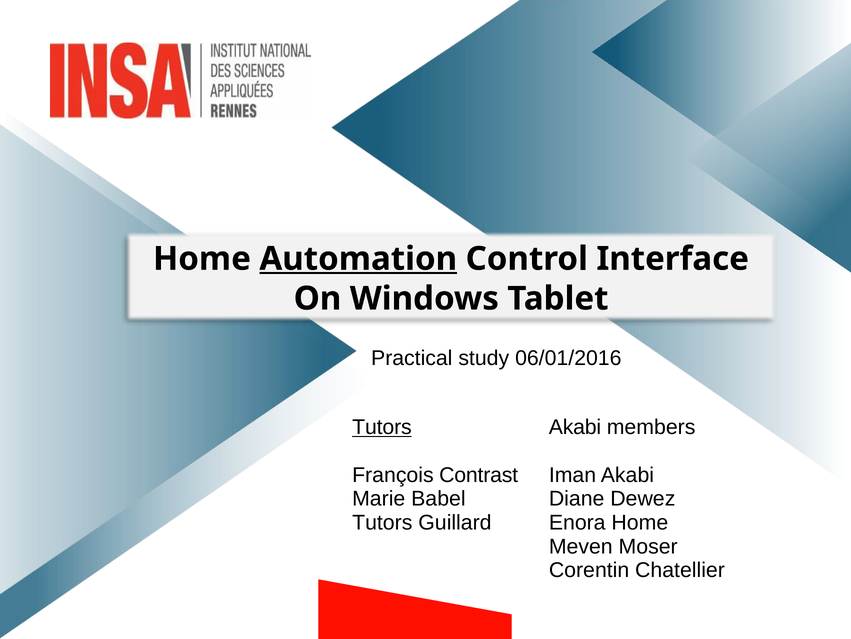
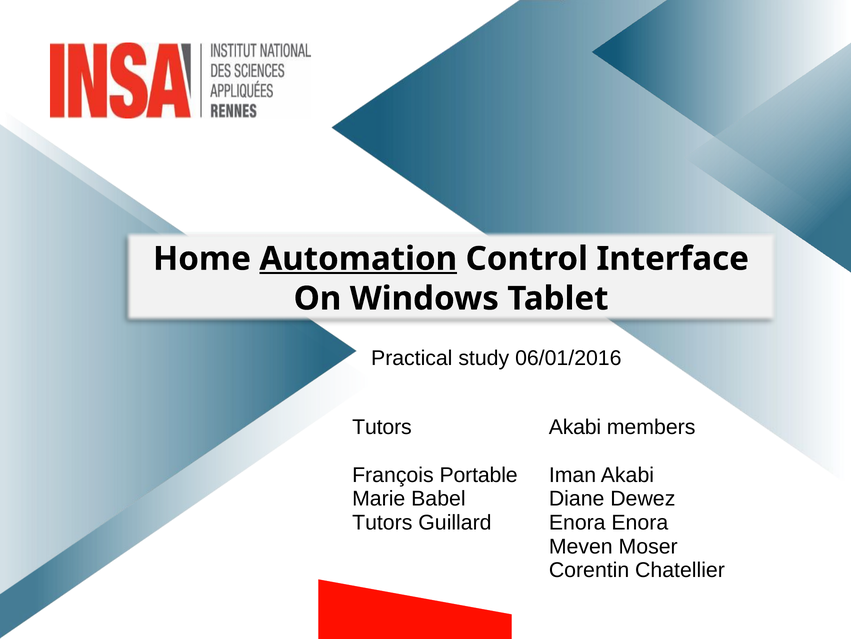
Tutors at (382, 427) underline: present -> none
Contrast: Contrast -> Portable
Enora Home: Home -> Enora
